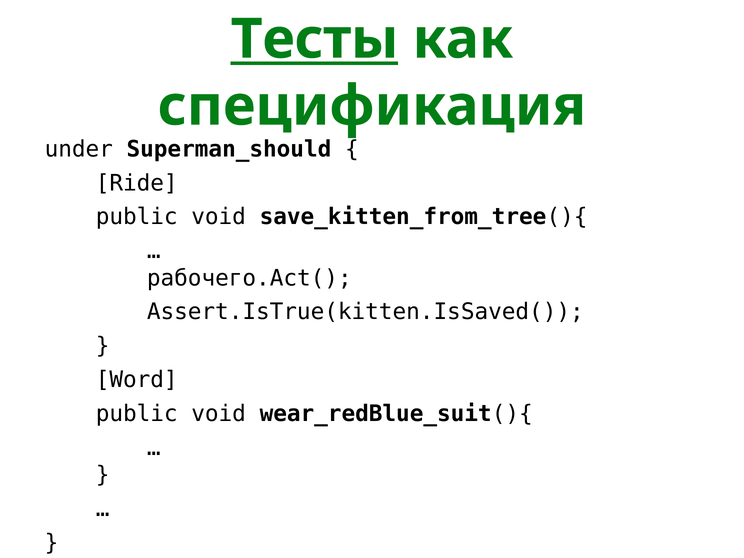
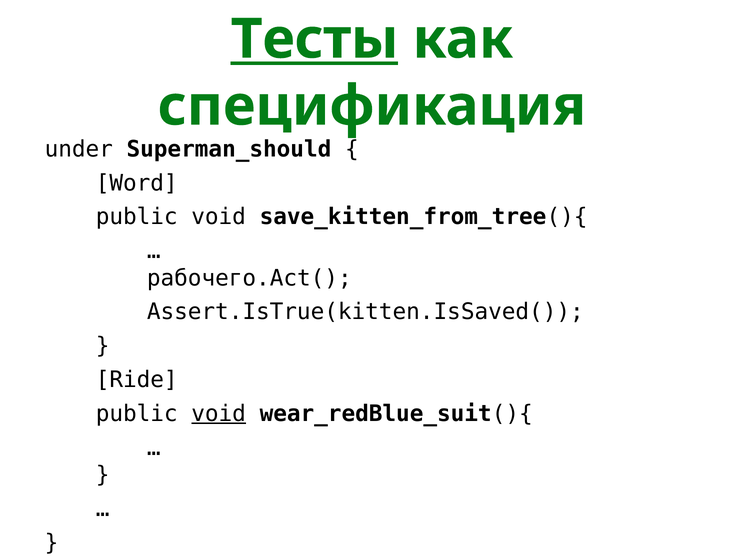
Ride: Ride -> Word
Word: Word -> Ride
void at (219, 414) underline: none -> present
